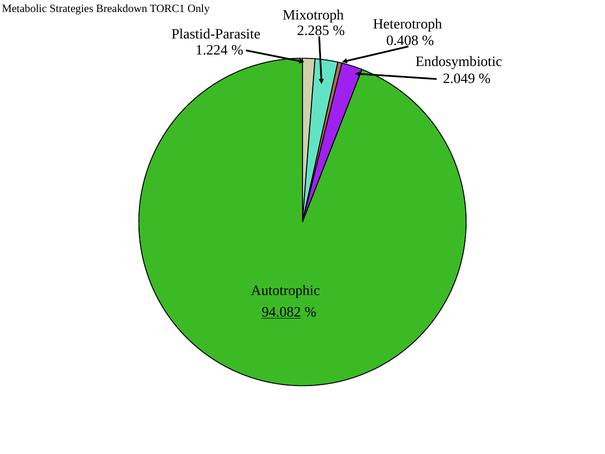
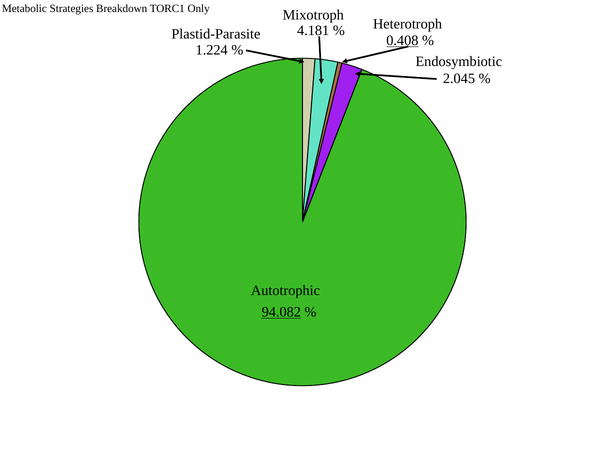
2.285: 2.285 -> 4.181
0.408 underline: none -> present
2.049: 2.049 -> 2.045
